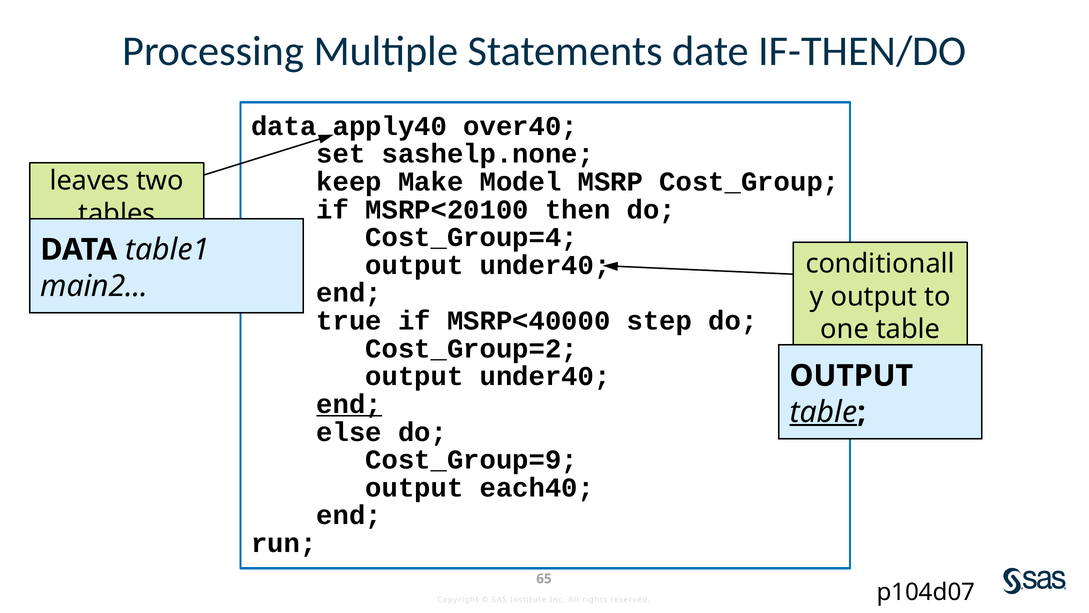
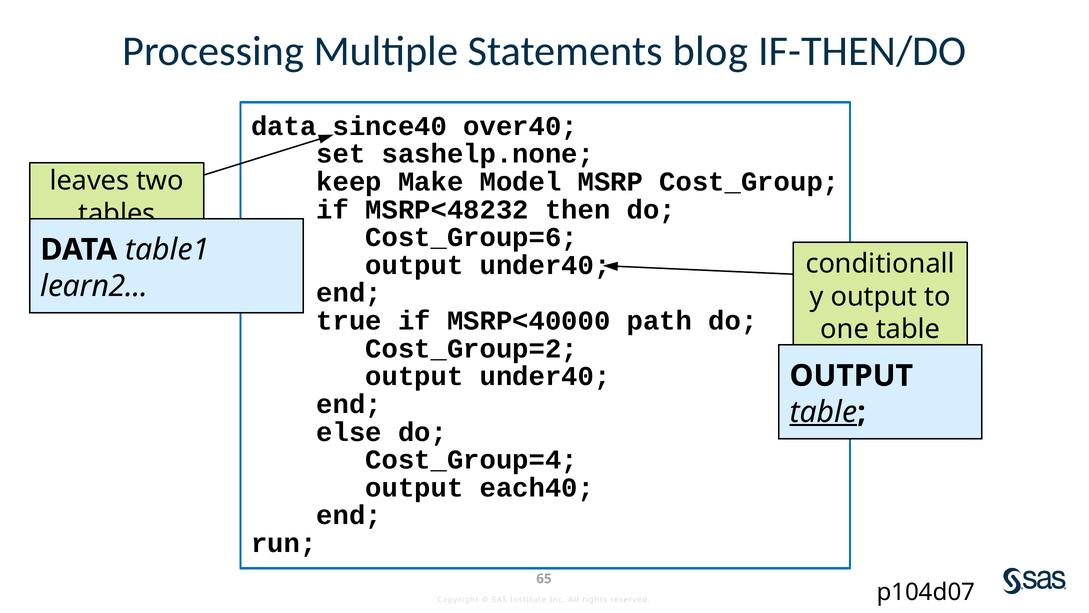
date: date -> blog
apply40: apply40 -> since40
MSRP<20100: MSRP<20100 -> MSRP<48232
Cost_Group=4: Cost_Group=4 -> Cost_Group=6
main2: main2 -> learn2
step: step -> path
end at (349, 404) underline: present -> none
Cost_Group=9: Cost_Group=9 -> Cost_Group=4
